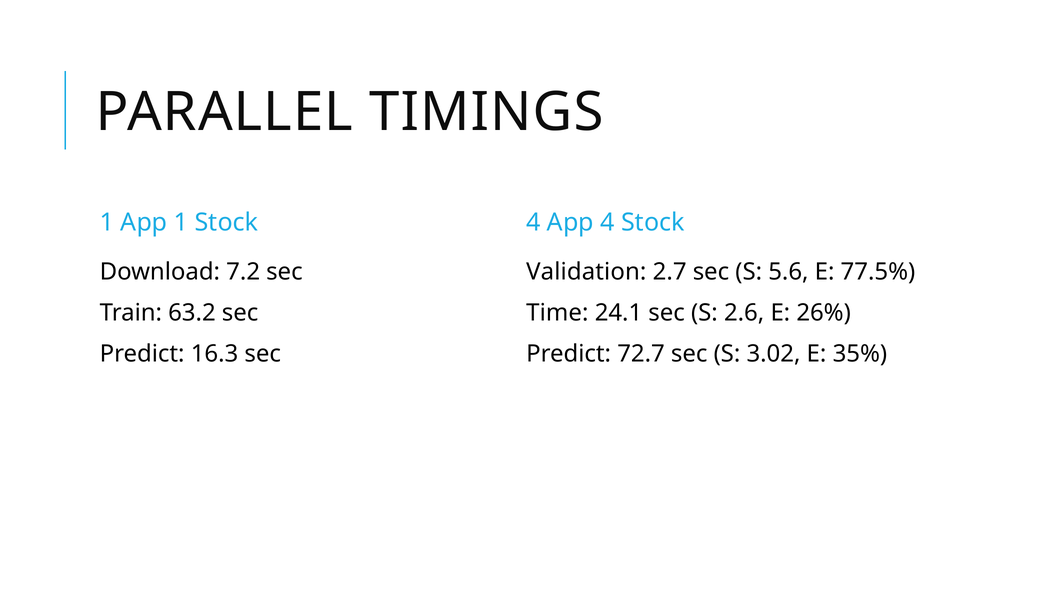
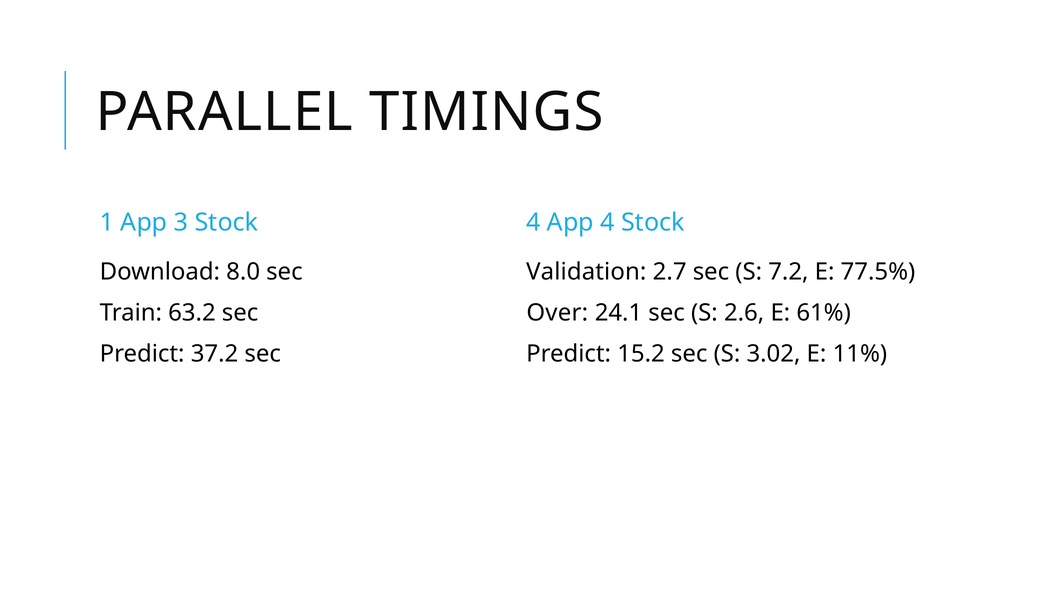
App 1: 1 -> 3
7.2: 7.2 -> 8.0
5.6: 5.6 -> 7.2
Time: Time -> Over
26%: 26% -> 61%
16.3: 16.3 -> 37.2
72.7: 72.7 -> 15.2
35%: 35% -> 11%
